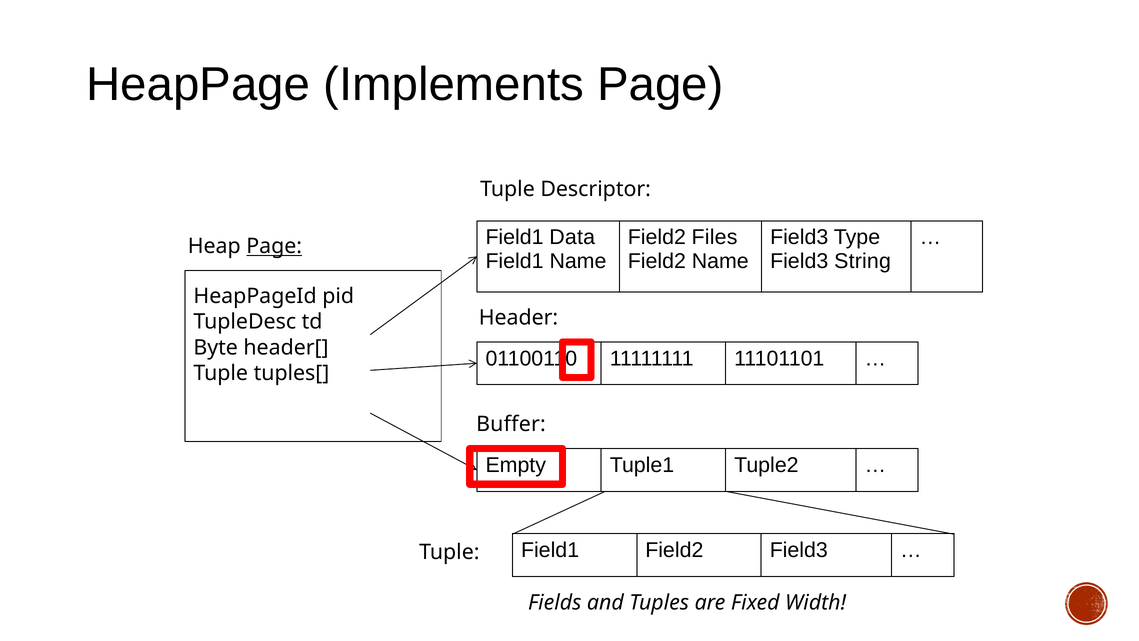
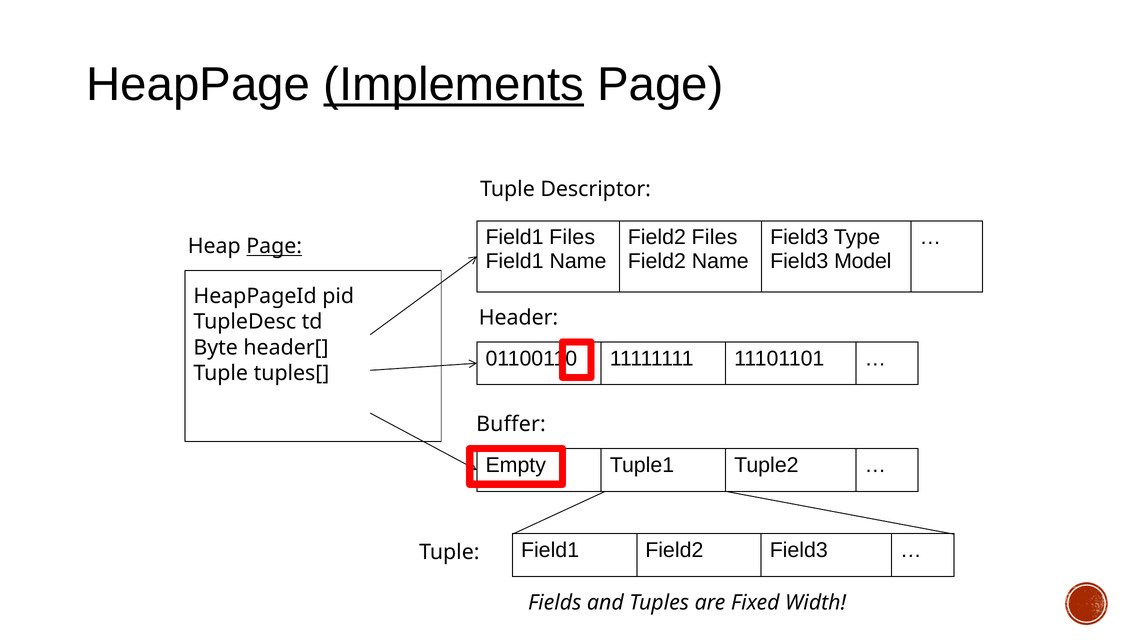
Implements underline: none -> present
Field1 Data: Data -> Files
String: String -> Model
